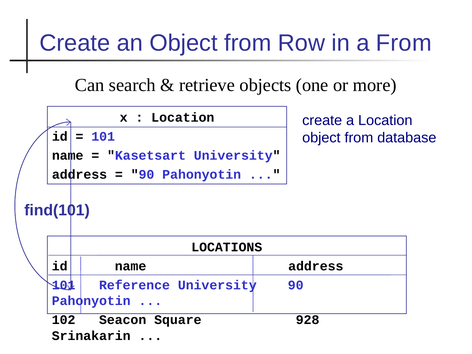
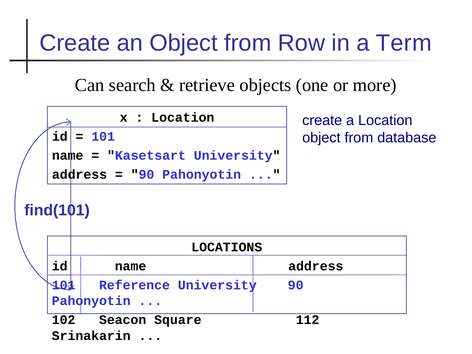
a From: From -> Term
928: 928 -> 112
